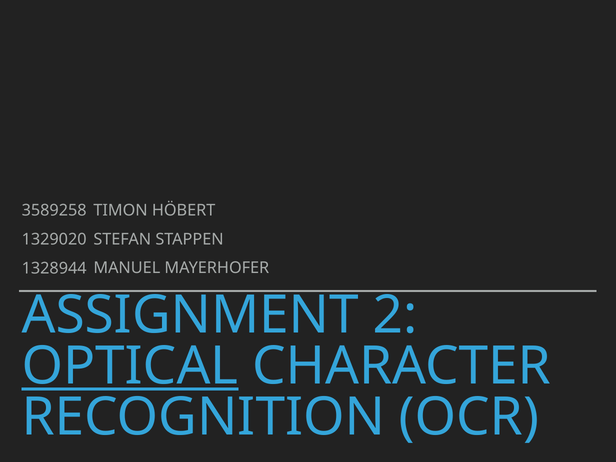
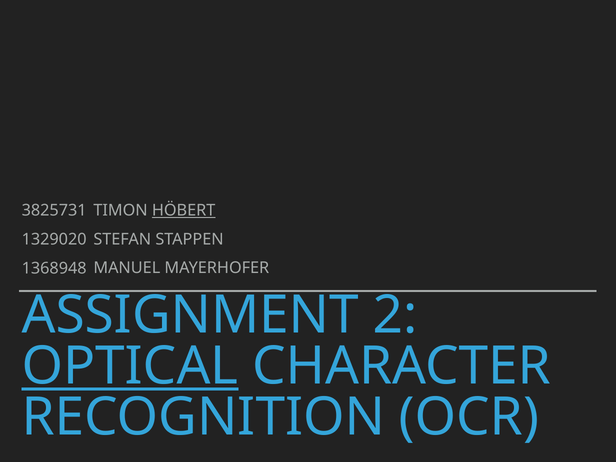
3589258: 3589258 -> 3825731
HÖBERT underline: none -> present
1328944: 1328944 -> 1368948
